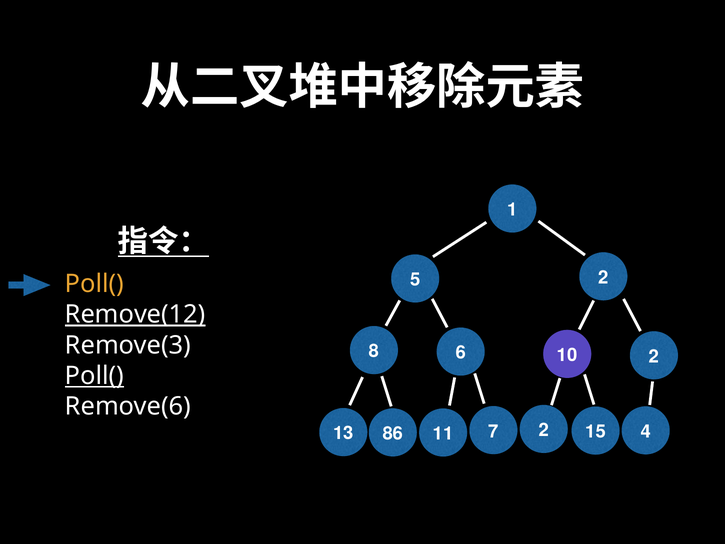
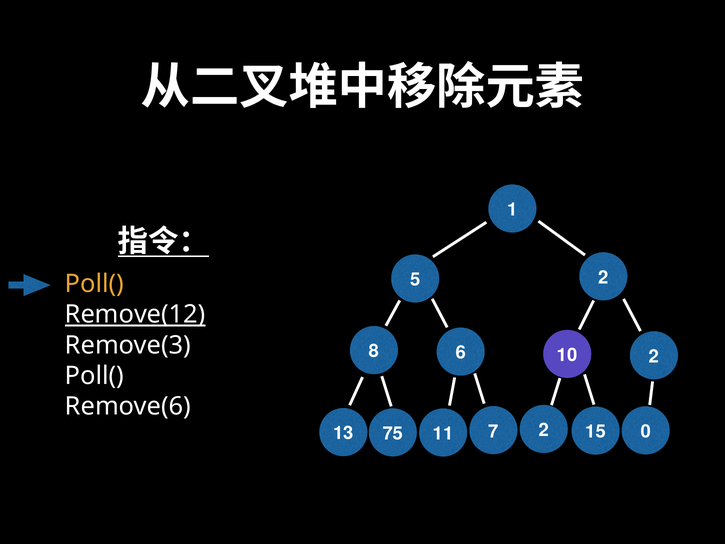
Poll( at (94, 376) underline: present -> none
4: 4 -> 0
86: 86 -> 75
